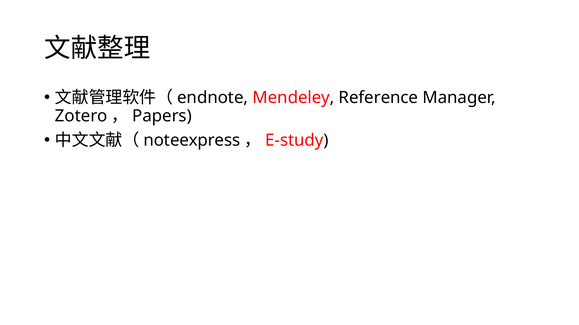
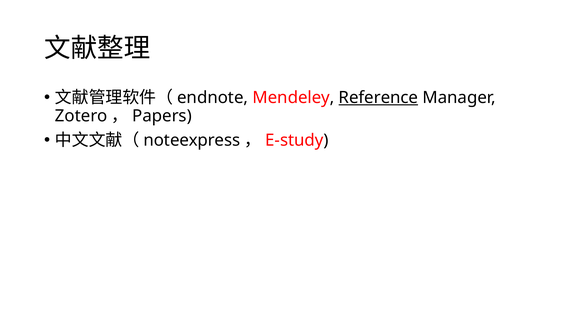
Reference underline: none -> present
